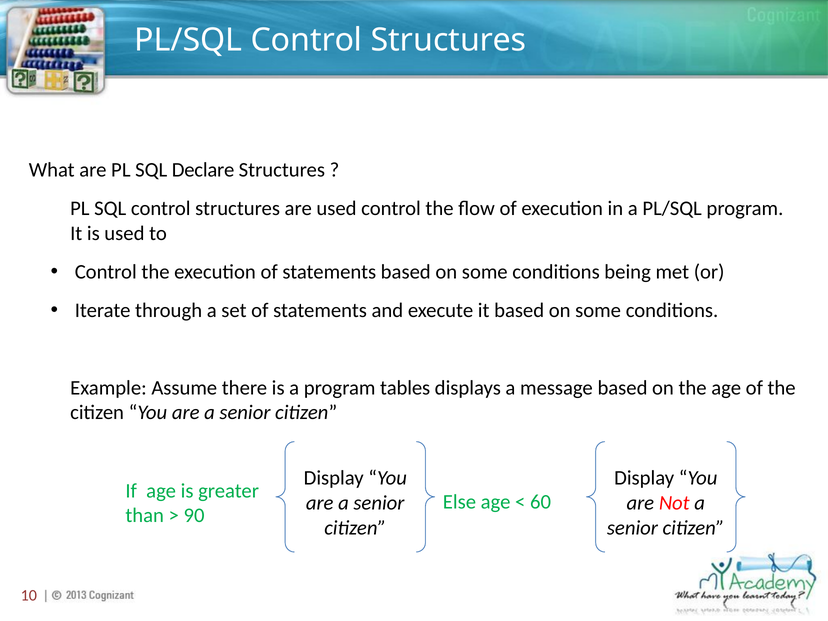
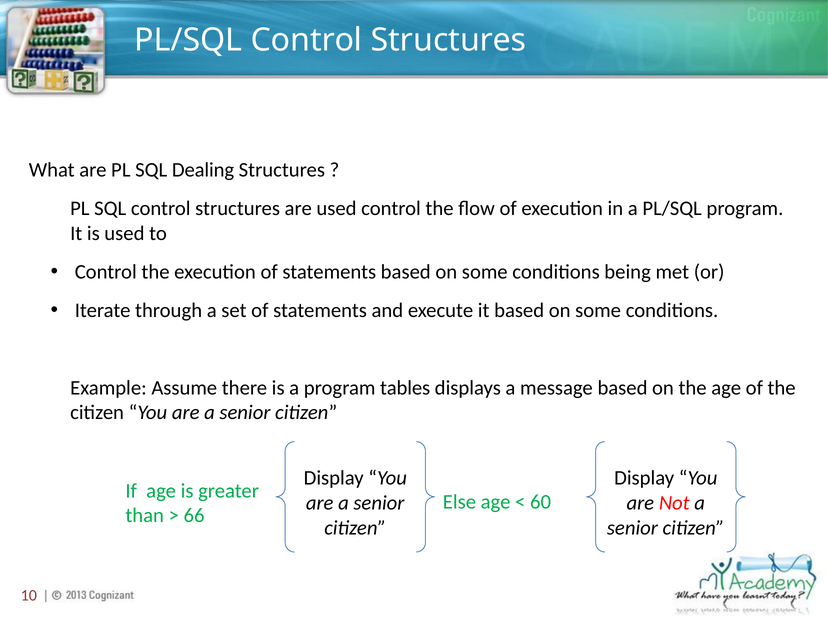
Declare: Declare -> Dealing
90: 90 -> 66
